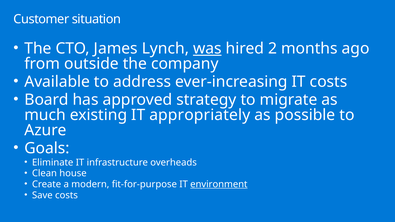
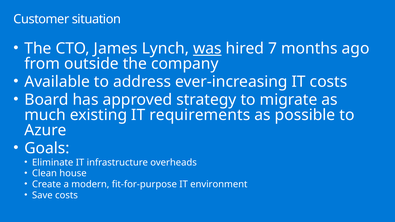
2: 2 -> 7
appropriately: appropriately -> requirements
environment underline: present -> none
